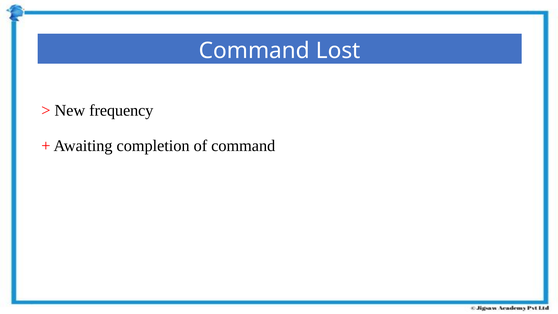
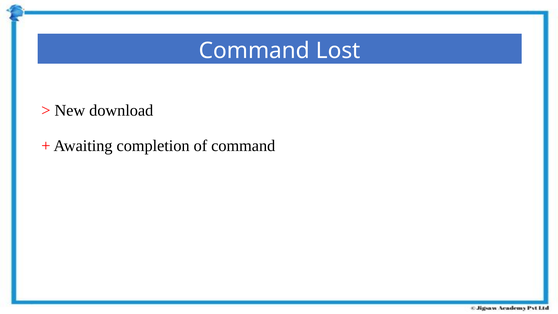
frequency: frequency -> download
